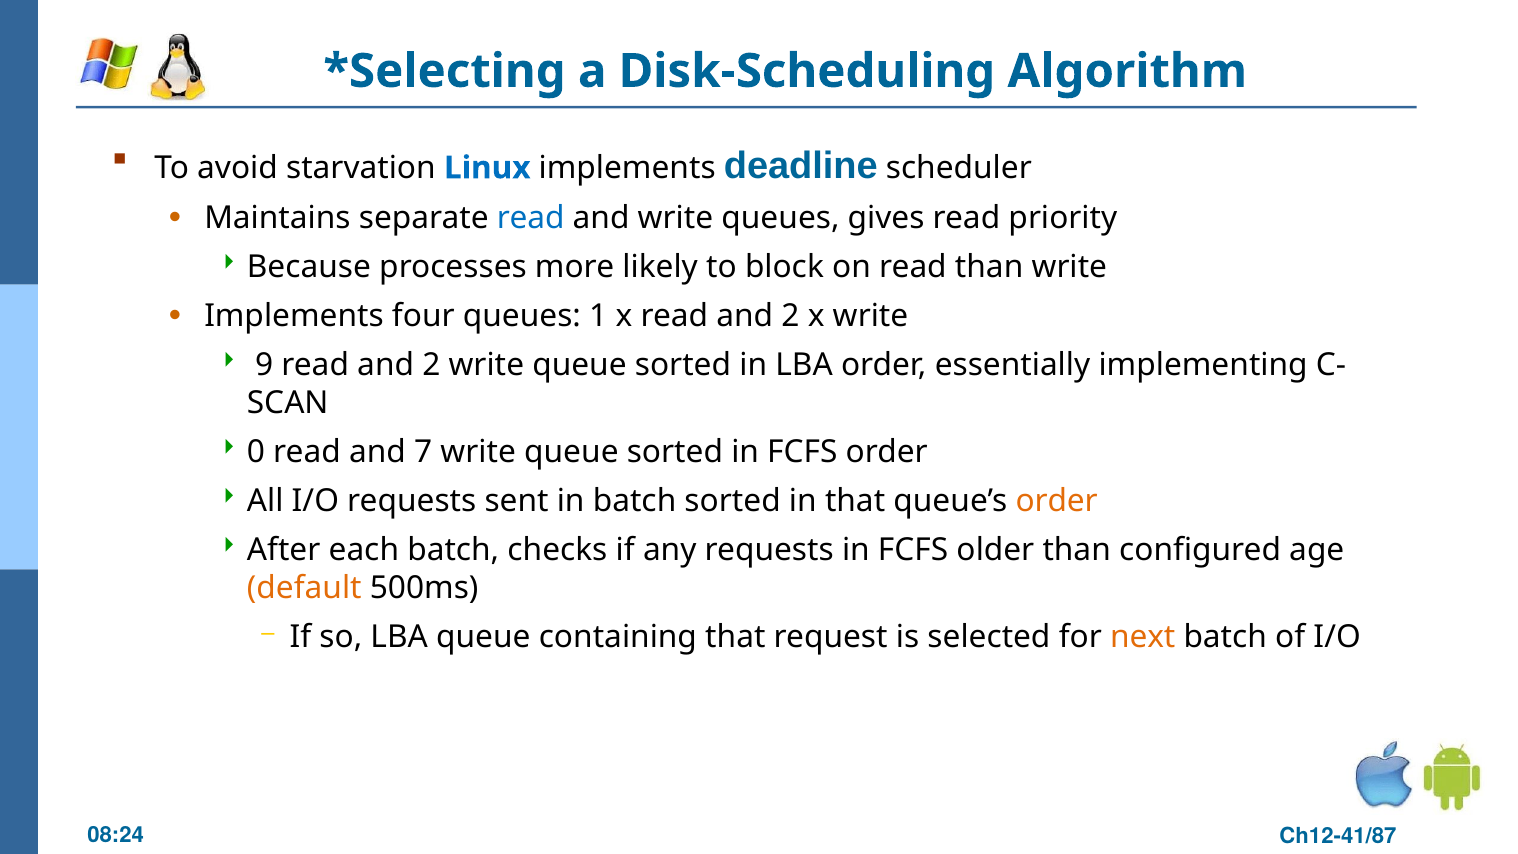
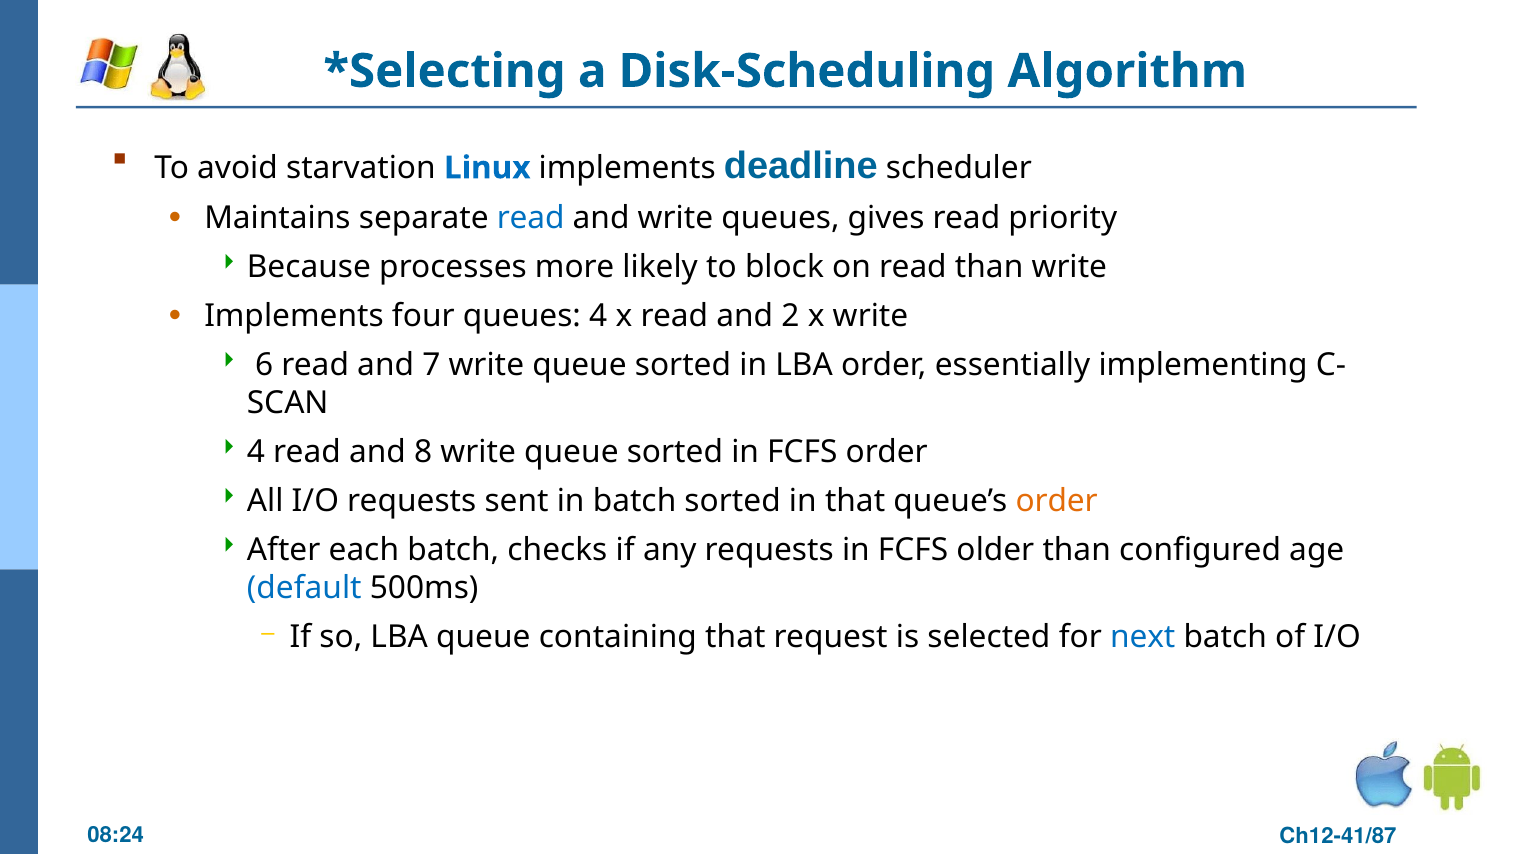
queues 1: 1 -> 4
9: 9 -> 6
2 at (431, 365): 2 -> 7
0 at (256, 452): 0 -> 4
7: 7 -> 8
default colour: orange -> blue
next colour: orange -> blue
